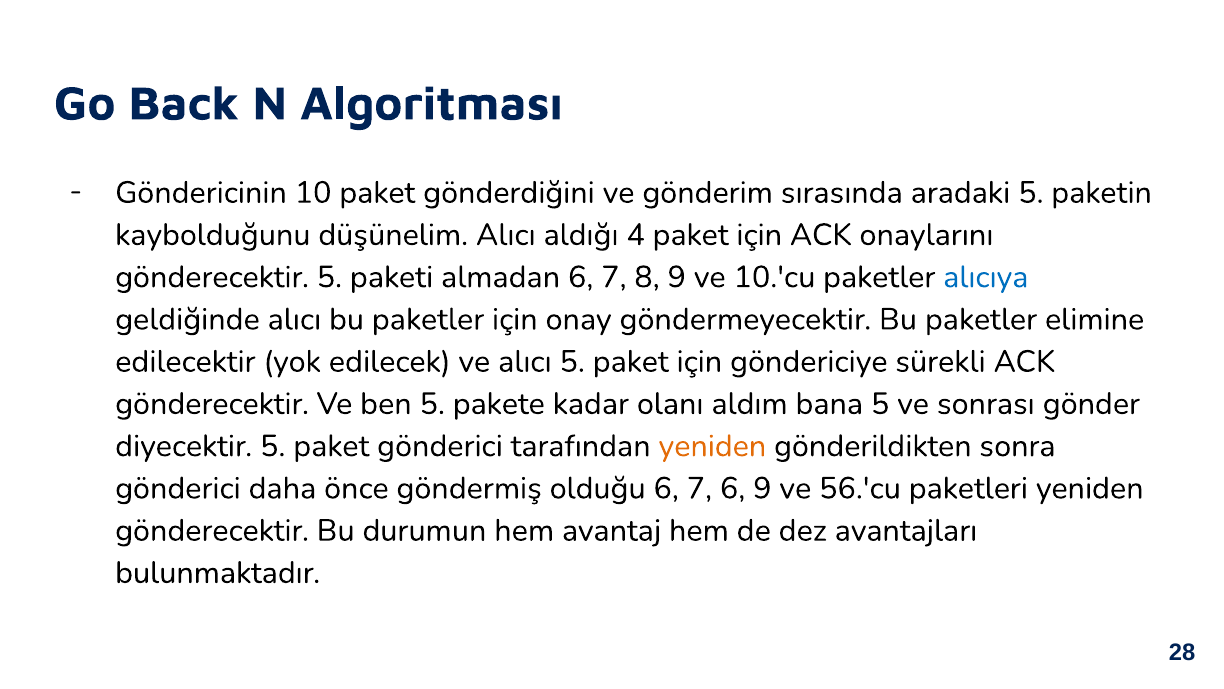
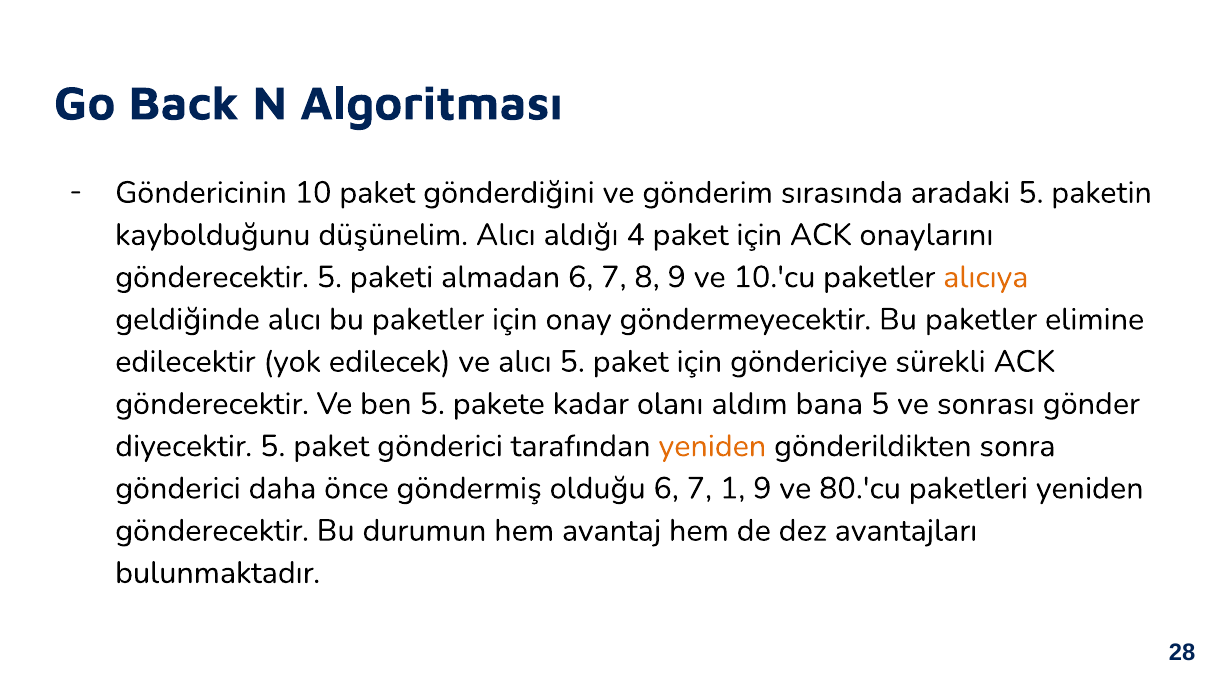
alıcıya colour: blue -> orange
7 6: 6 -> 1
56.'cu: 56.'cu -> 80.'cu
